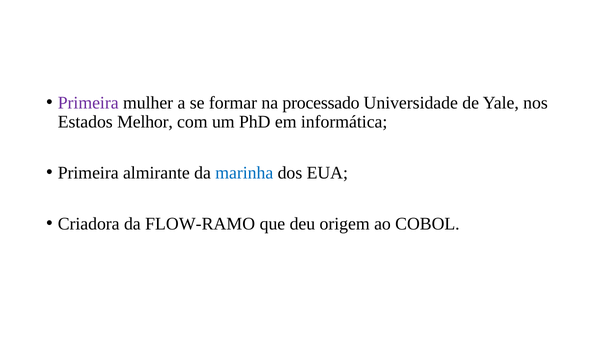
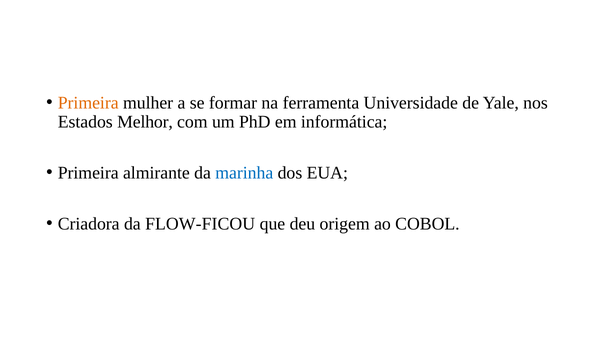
Primeira at (88, 103) colour: purple -> orange
processado: processado -> ferramenta
FLOW-RAMO: FLOW-RAMO -> FLOW-FICOU
